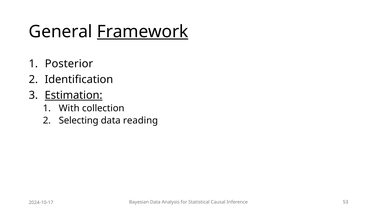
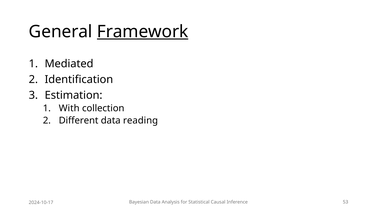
Posterior: Posterior -> Mediated
Estimation underline: present -> none
Selecting: Selecting -> Different
